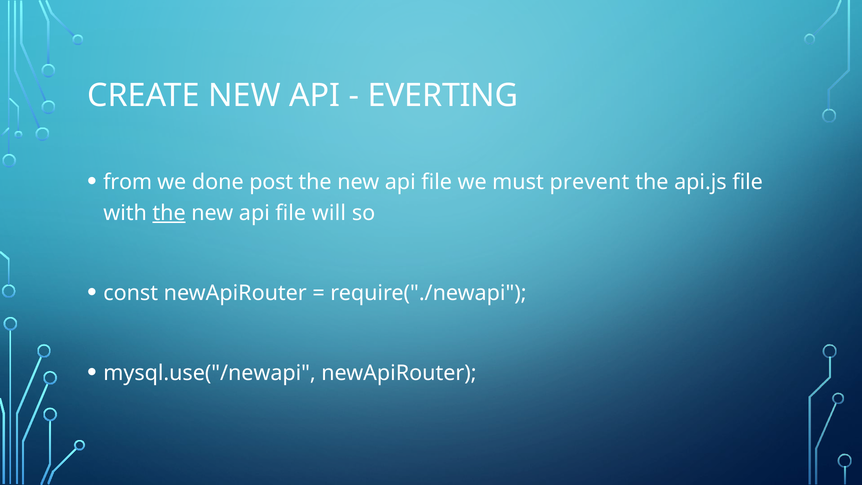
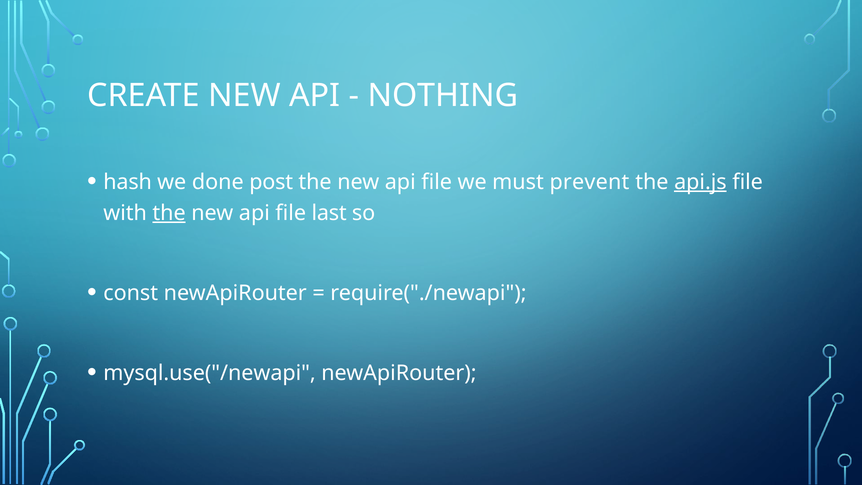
EVERTING: EVERTING -> NOTHING
from: from -> hash
api.js underline: none -> present
will: will -> last
